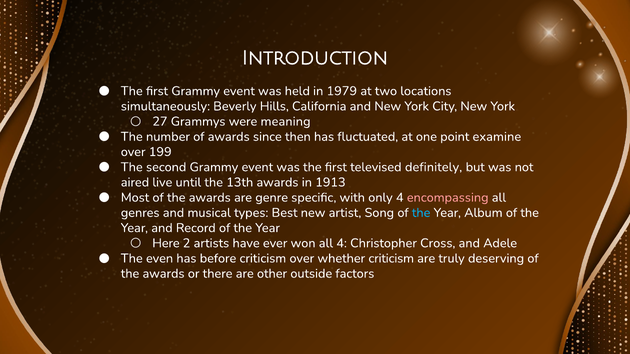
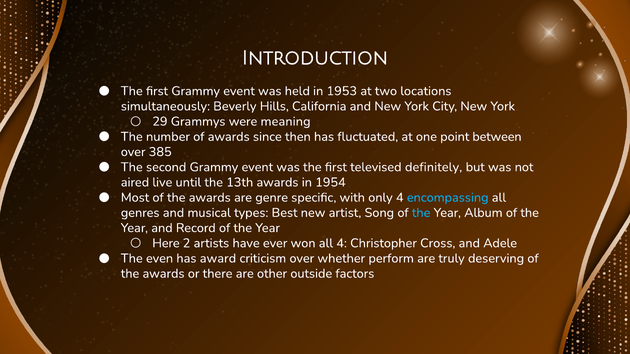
1979: 1979 -> 1953
27: 27 -> 29
examine: examine -> between
199: 199 -> 385
1913: 1913 -> 1954
encompassing colour: pink -> light blue
before: before -> award
whether criticism: criticism -> perform
